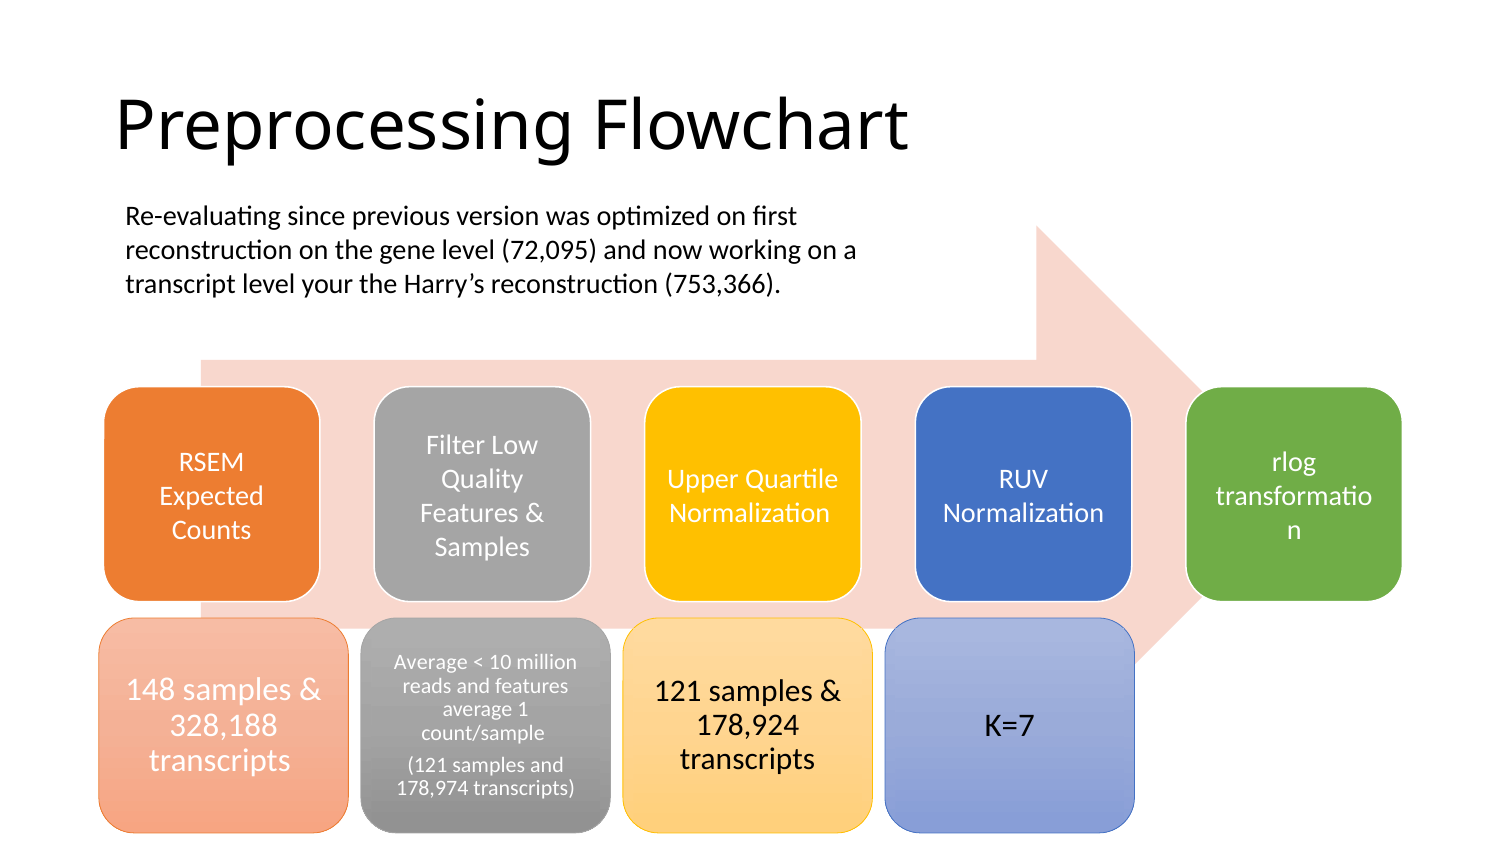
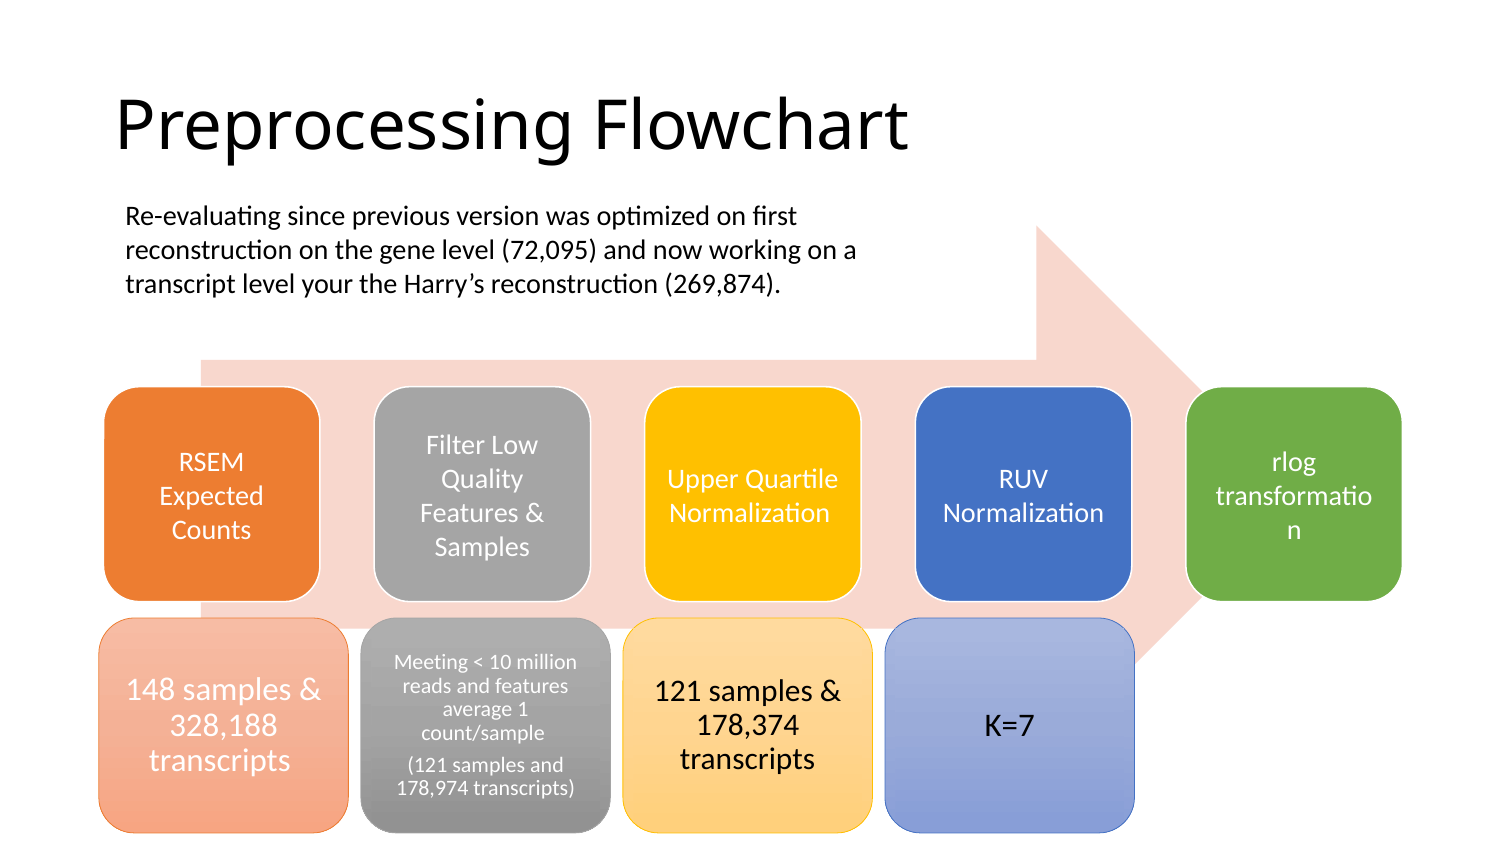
753,366: 753,366 -> 269,874
Average at (431, 662): Average -> Meeting
178,924: 178,924 -> 178,374
